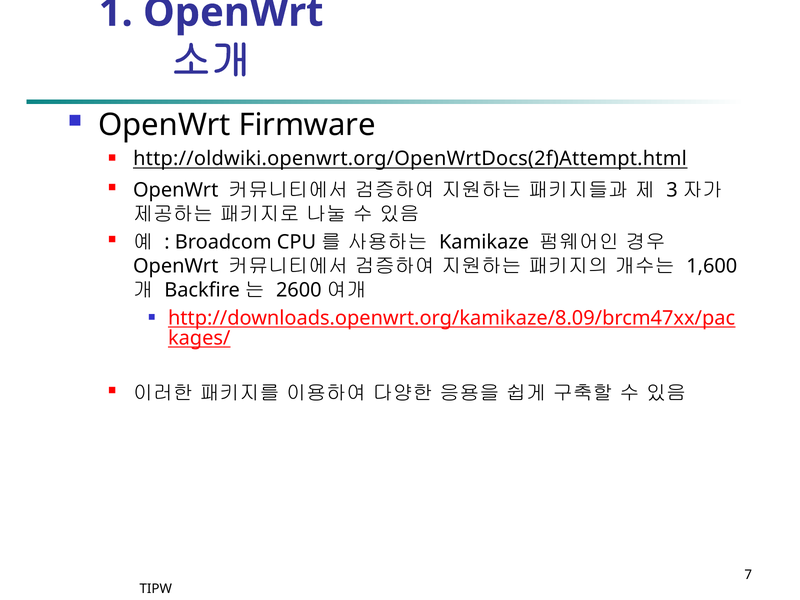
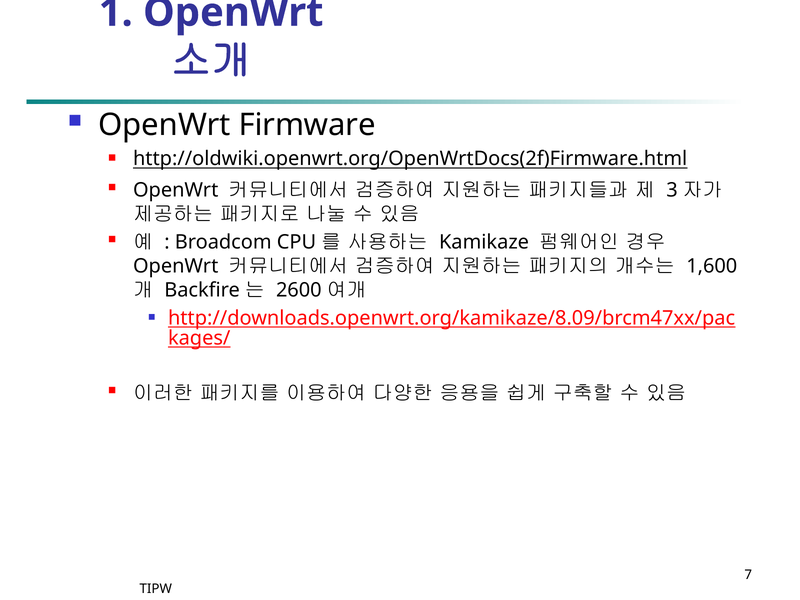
http://oldwiki.openwrt.org/OpenWrtDocs(2f)Attempt.html: http://oldwiki.openwrt.org/OpenWrtDocs(2f)Attempt.html -> http://oldwiki.openwrt.org/OpenWrtDocs(2f)Firmware.html
